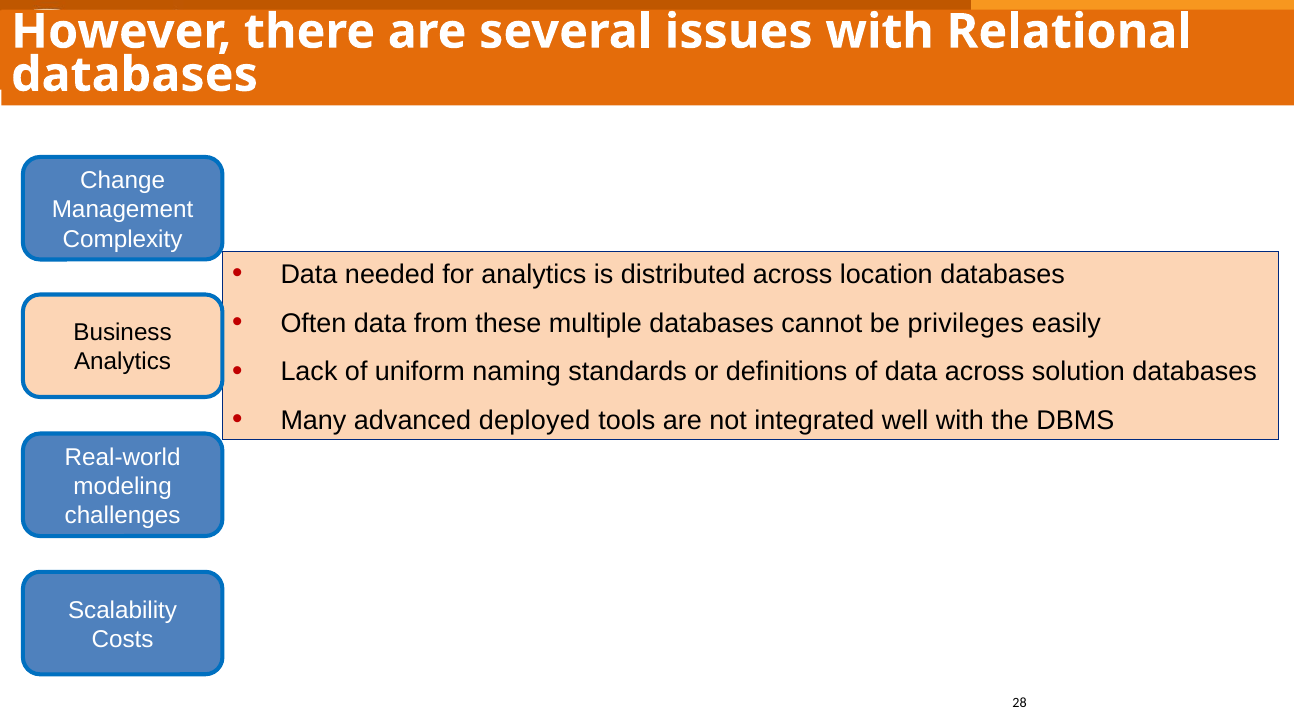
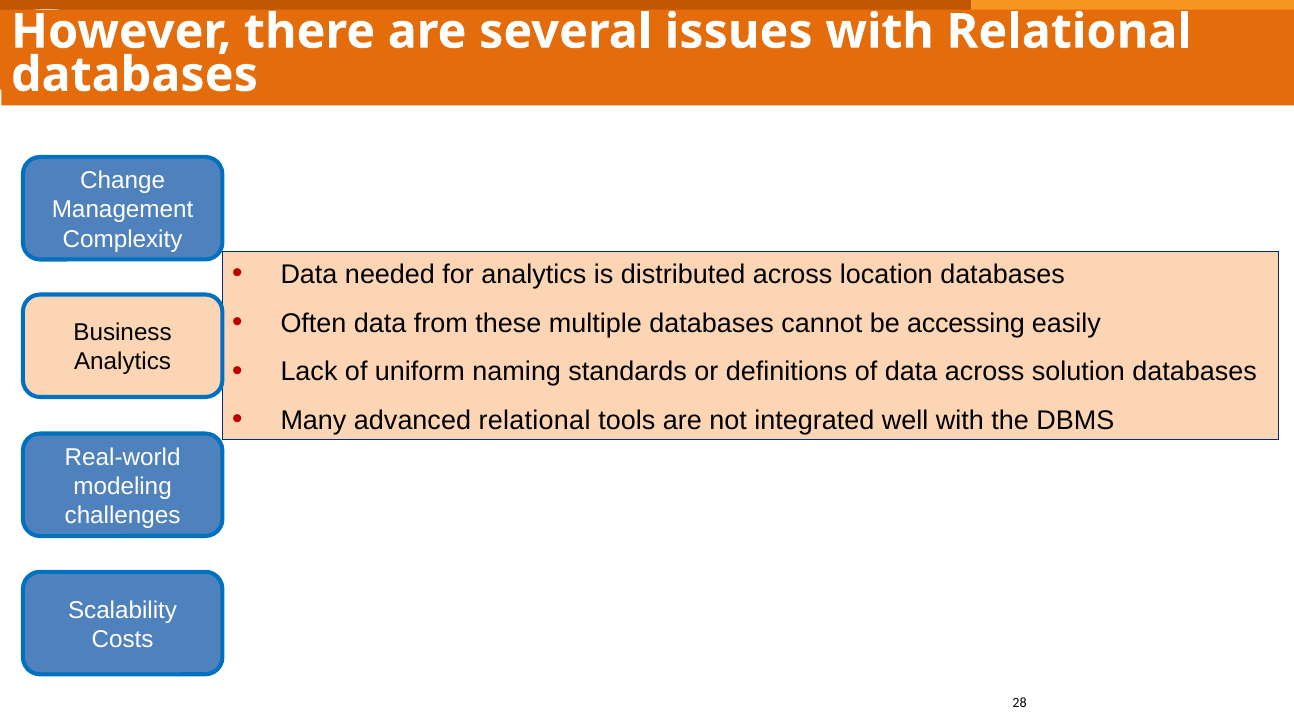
privileges: privileges -> accessing
advanced deployed: deployed -> relational
